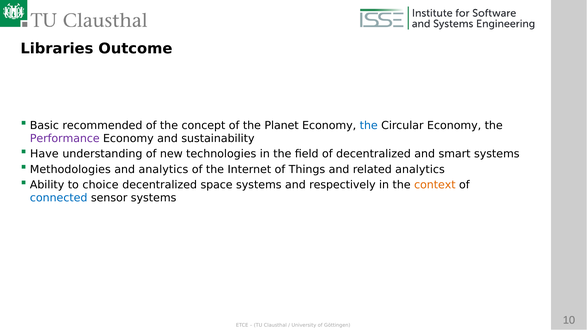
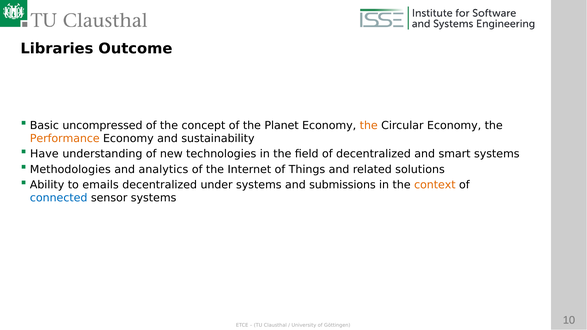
recommended: recommended -> uncompressed
the at (369, 125) colour: blue -> orange
Performance colour: purple -> orange
related analytics: analytics -> solutions
choice: choice -> emails
space: space -> under
respectively: respectively -> submissions
